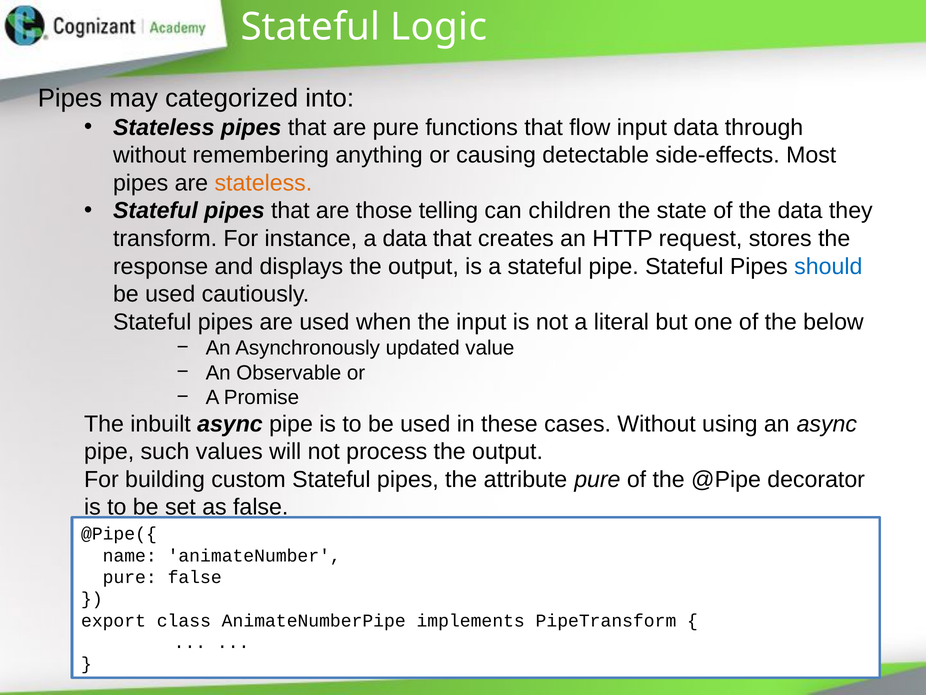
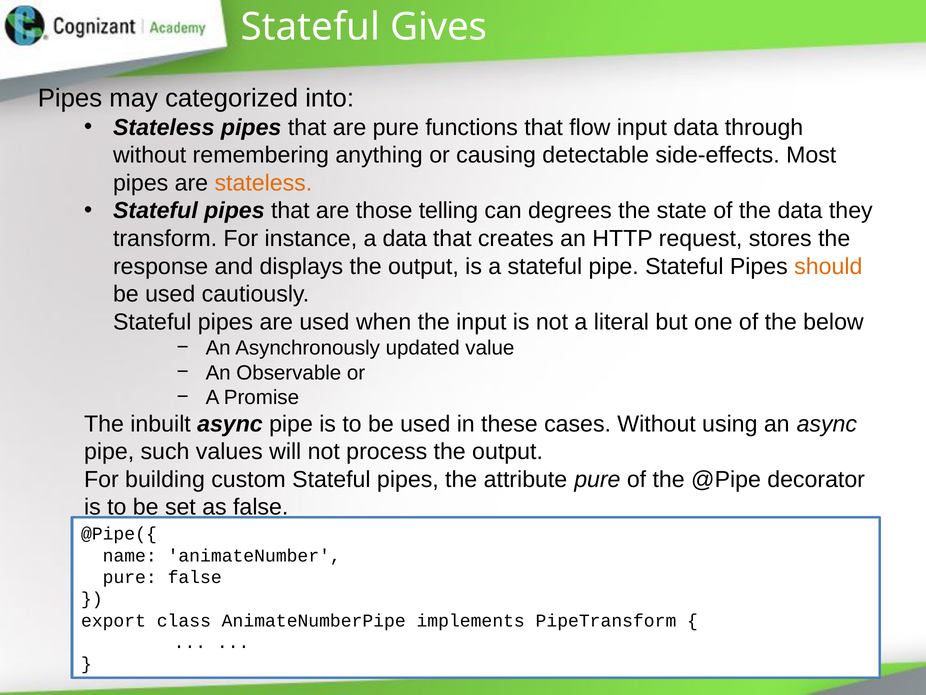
Logic: Logic -> Gives
children: children -> degrees
should colour: blue -> orange
